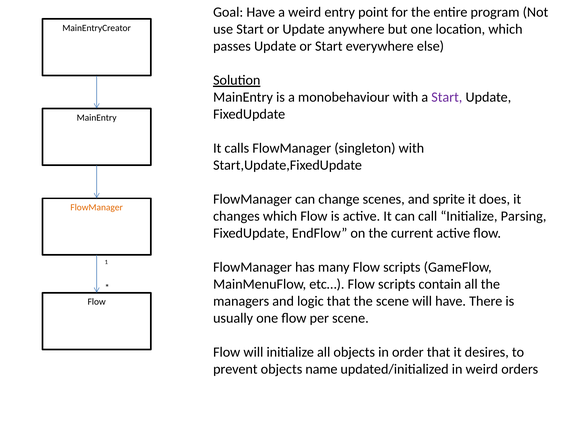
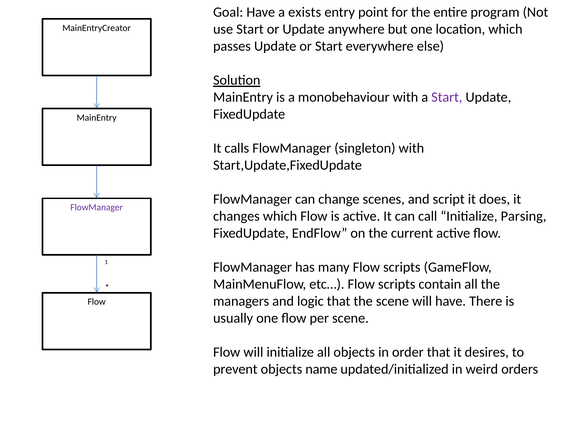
a weird: weird -> exists
sprite: sprite -> script
FlowManager at (97, 207) colour: orange -> purple
